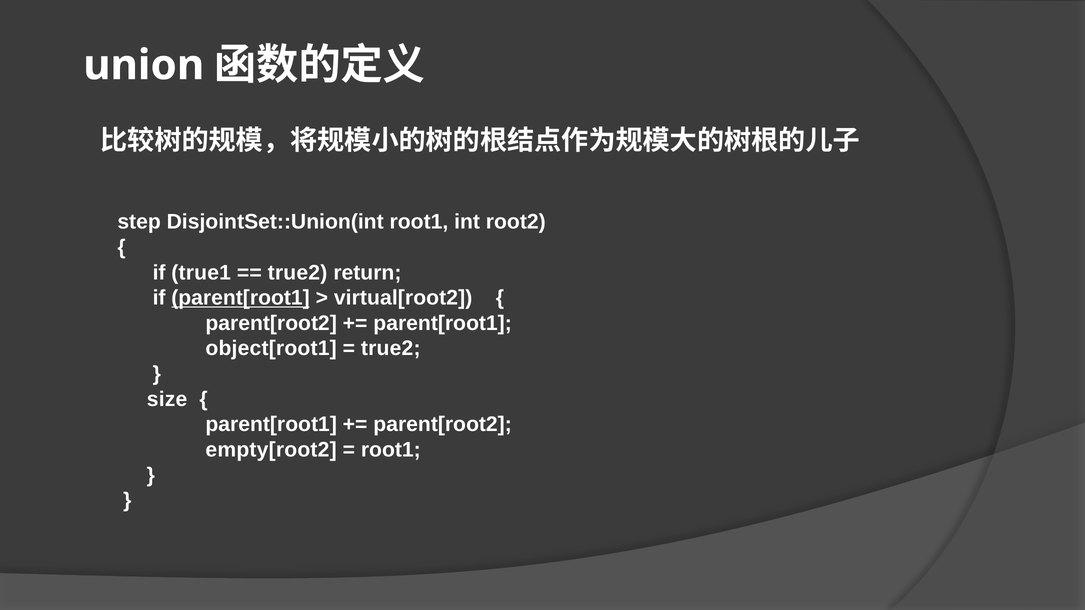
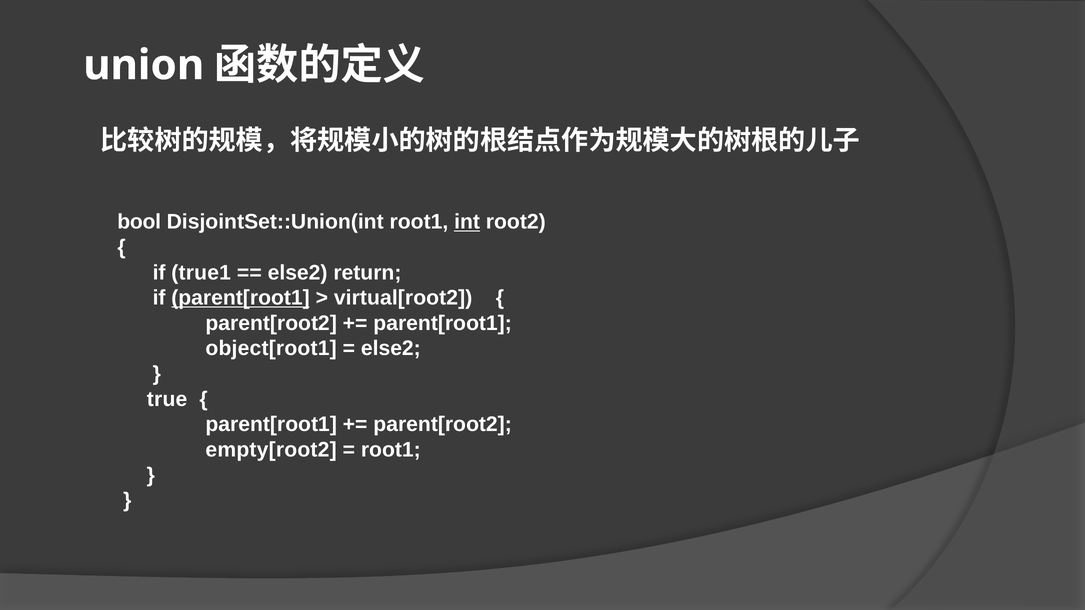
step: step -> bool
int underline: none -> present
true2 at (297, 273): true2 -> else2
true2 at (391, 349): true2 -> else2
size: size -> true
